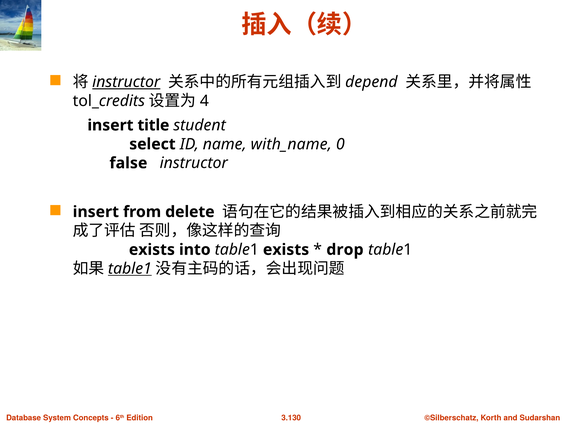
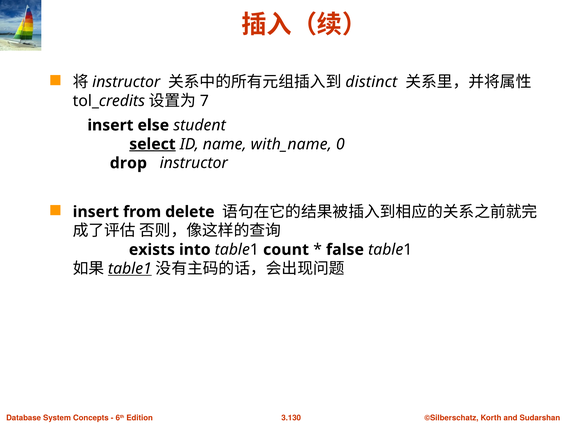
instructor at (126, 82) underline: present -> none
depend: depend -> distinct
4: 4 -> 7
title: title -> else
select underline: none -> present
false: false -> drop
table1 exists: exists -> count
drop: drop -> false
